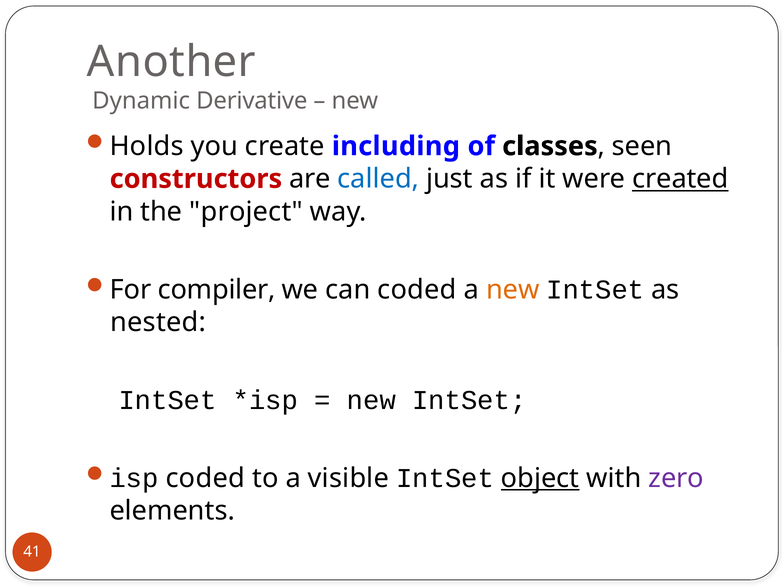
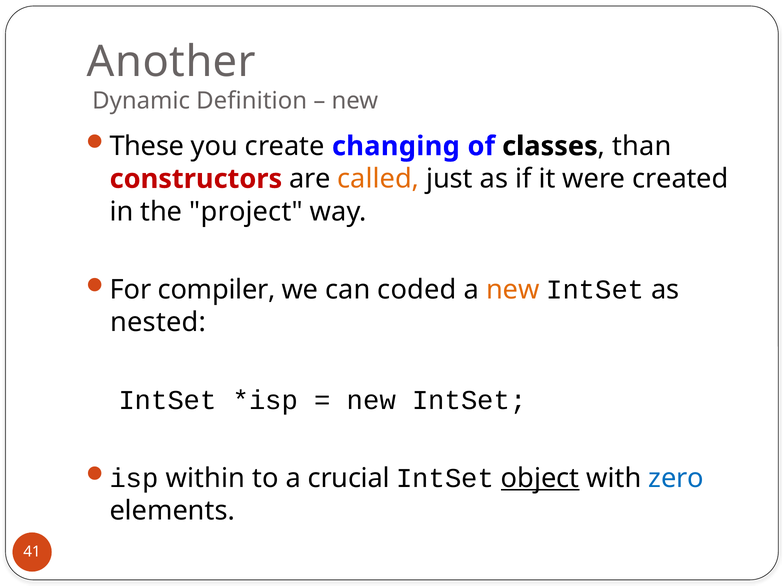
Derivative: Derivative -> Definition
Holds: Holds -> These
including: including -> changing
seen: seen -> than
called colour: blue -> orange
created underline: present -> none
isp coded: coded -> within
visible: visible -> crucial
zero colour: purple -> blue
